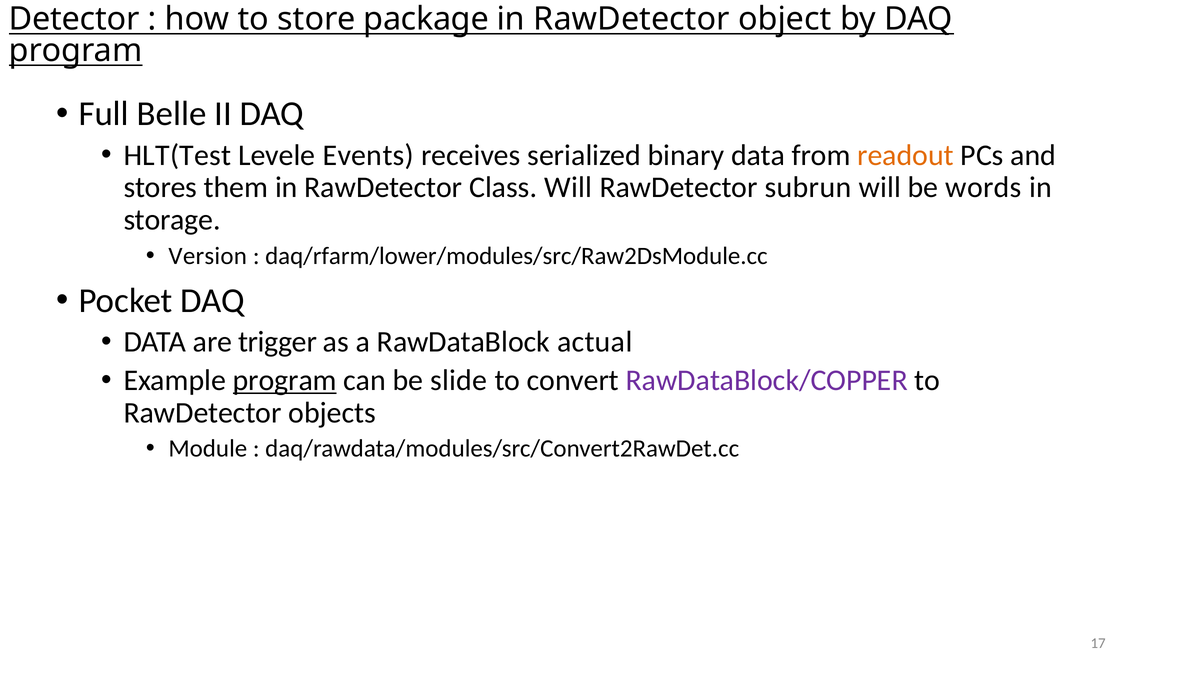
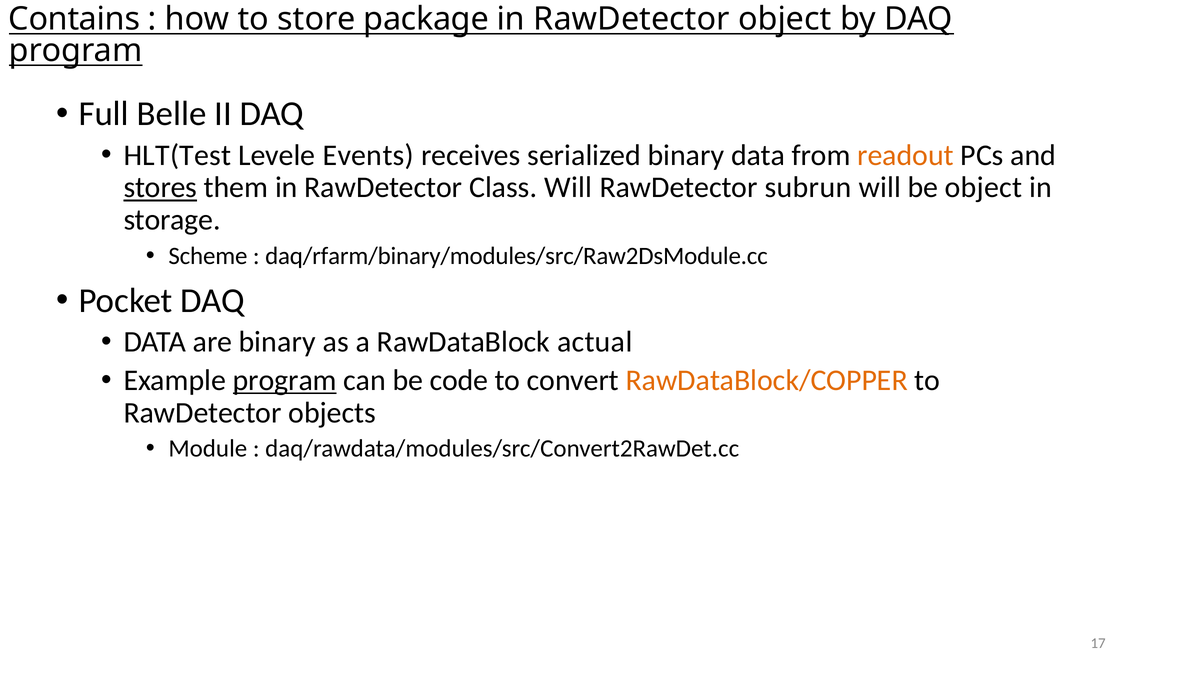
Detector: Detector -> Contains
stores underline: none -> present
be words: words -> object
Version: Version -> Scheme
daq/rfarm/lower/modules/src/Raw2DsModule.cc: daq/rfarm/lower/modules/src/Raw2DsModule.cc -> daq/rfarm/binary/modules/src/Raw2DsModule.cc
are trigger: trigger -> binary
slide: slide -> code
RawDataBlock/COPPER colour: purple -> orange
